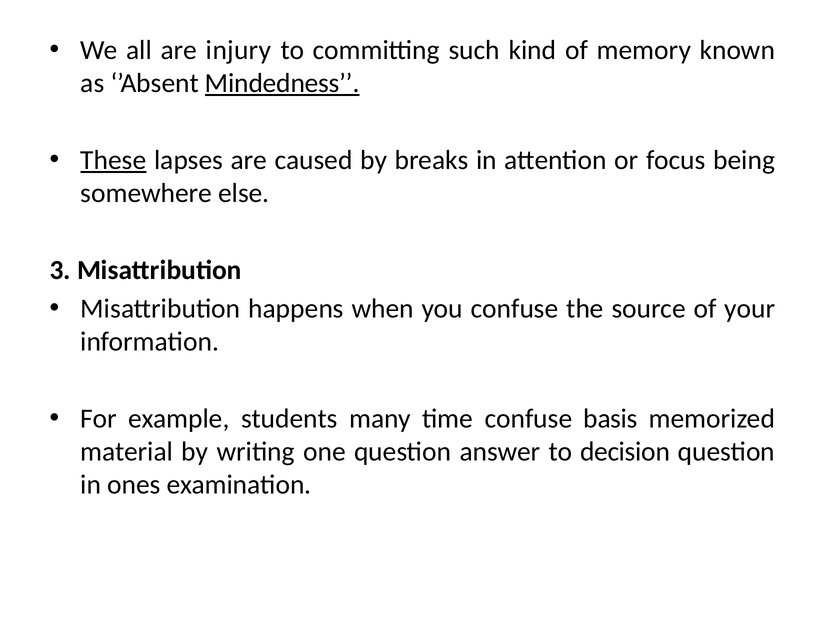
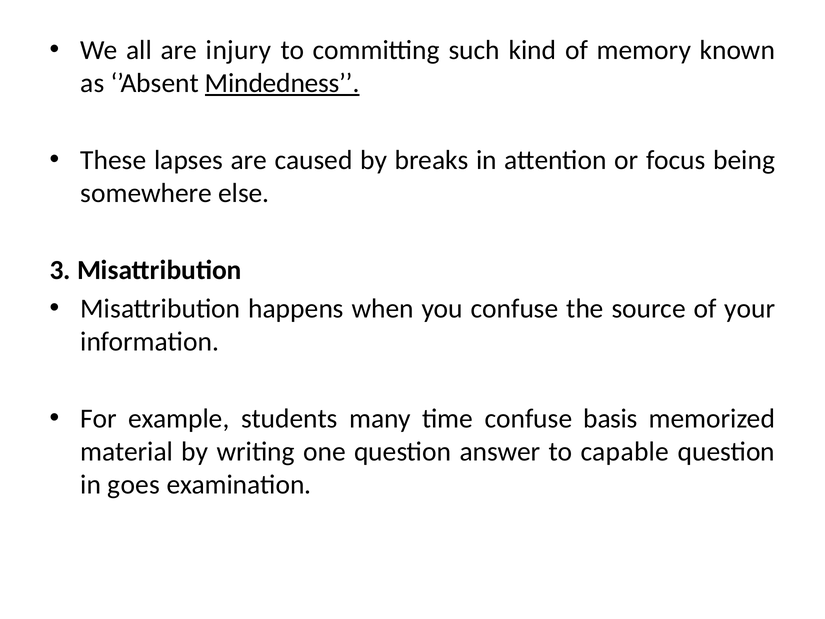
These underline: present -> none
decision: decision -> capable
ones: ones -> goes
